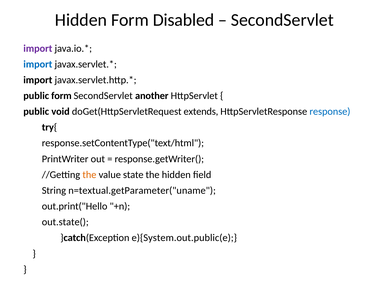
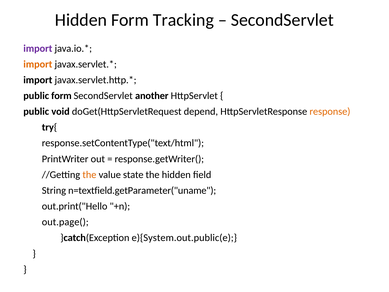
Disabled: Disabled -> Tracking
import at (38, 64) colour: blue -> orange
extends: extends -> depend
response colour: blue -> orange
n=textual.getParameter("uname: n=textual.getParameter("uname -> n=textfield.getParameter("uname
out.state(: out.state( -> out.page(
